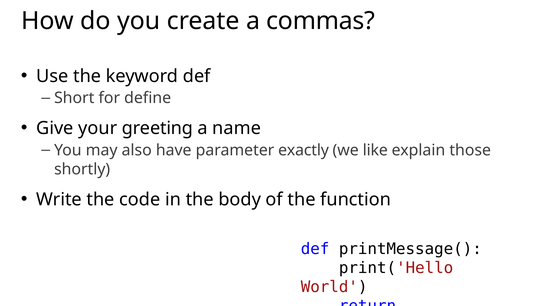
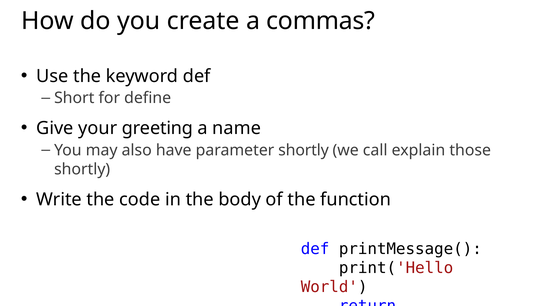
parameter exactly: exactly -> shortly
like: like -> call
